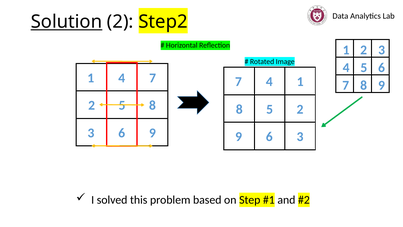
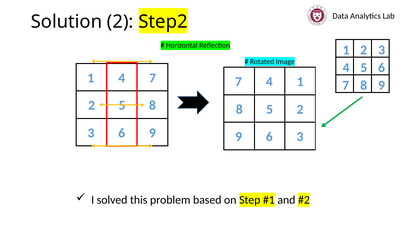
Solution underline: present -> none
